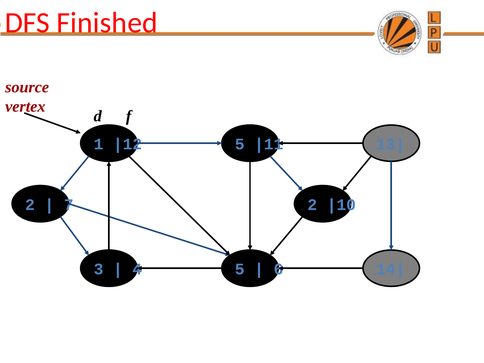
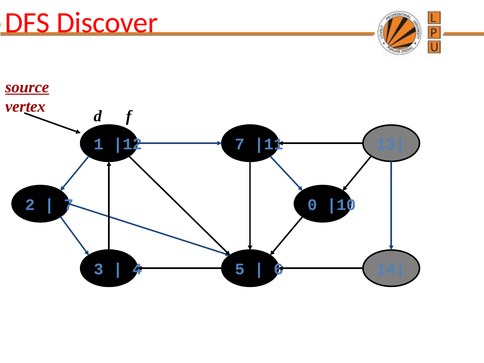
Finished: Finished -> Discover
source underline: none -> present
5 at (240, 144): 5 -> 7
7 2: 2 -> 0
